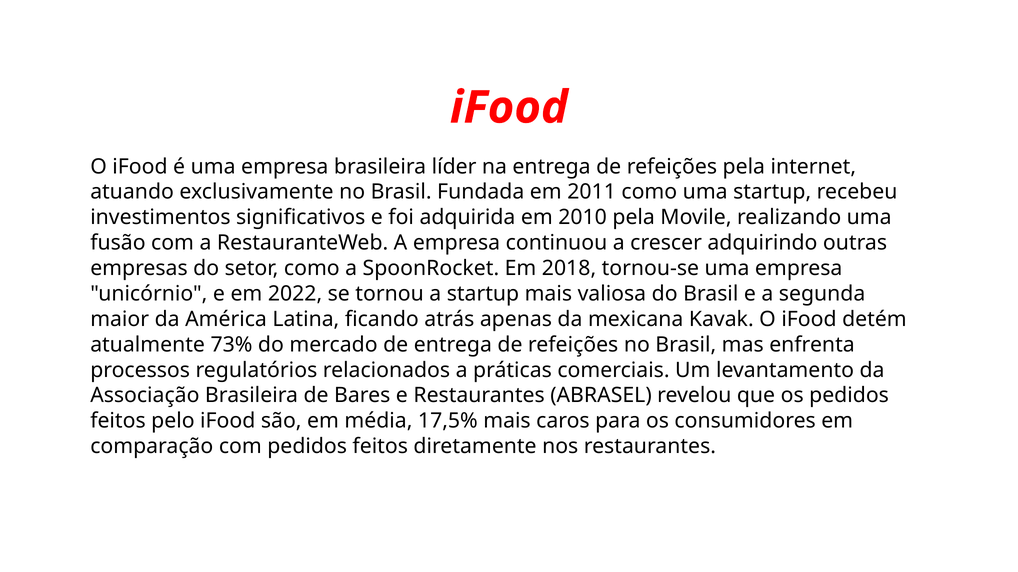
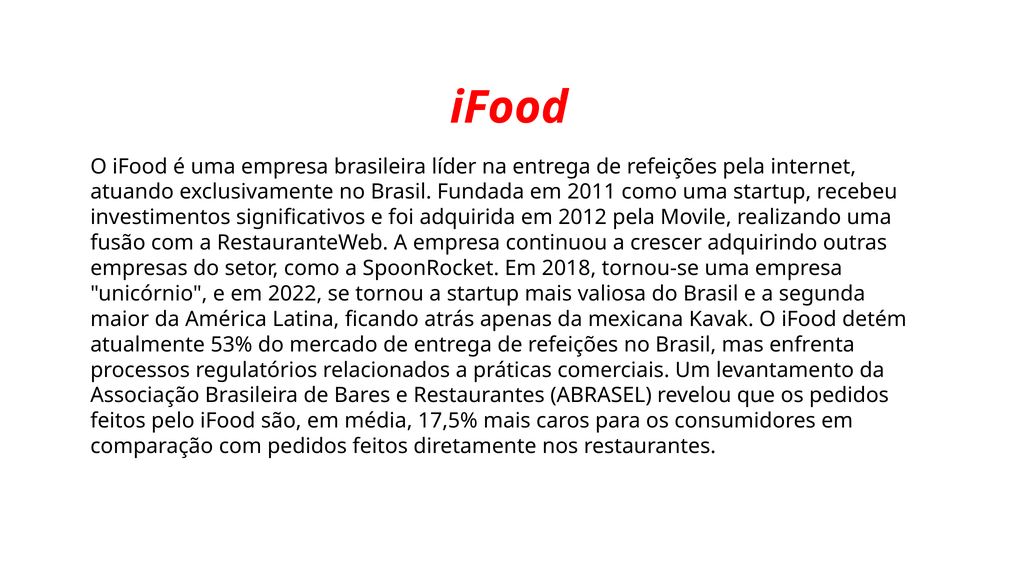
2010: 2010 -> 2012
73%: 73% -> 53%
